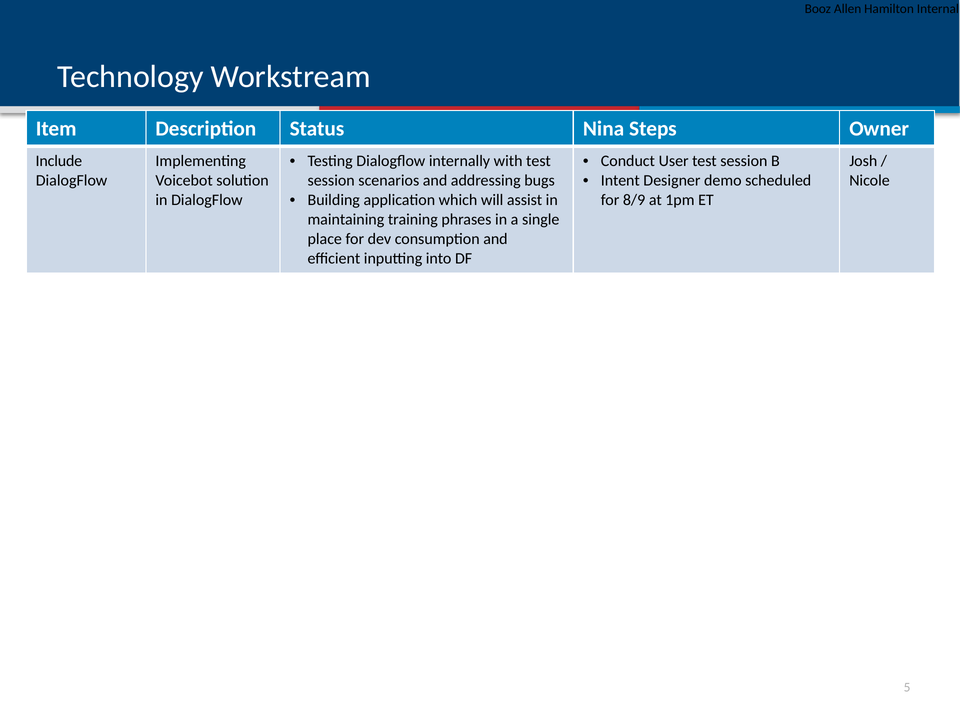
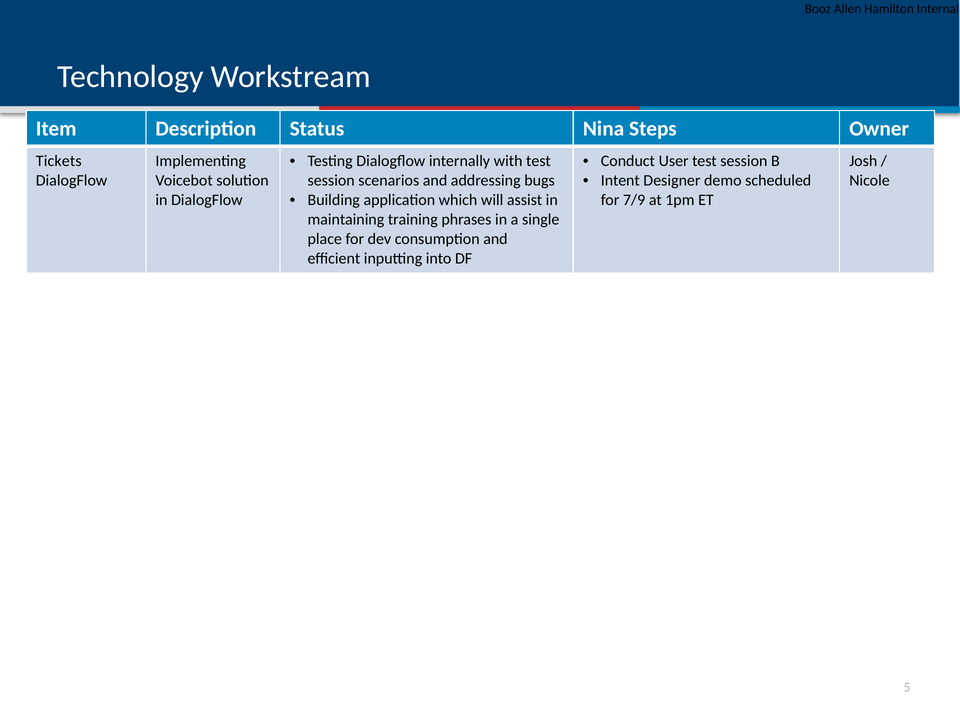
Include: Include -> Tickets
8/9: 8/9 -> 7/9
